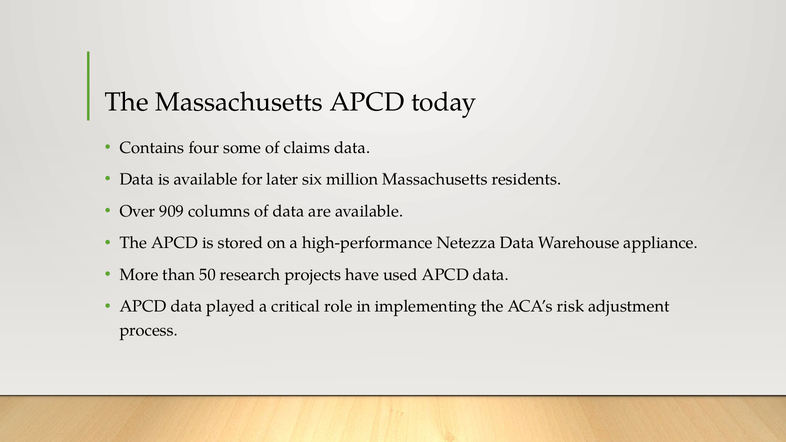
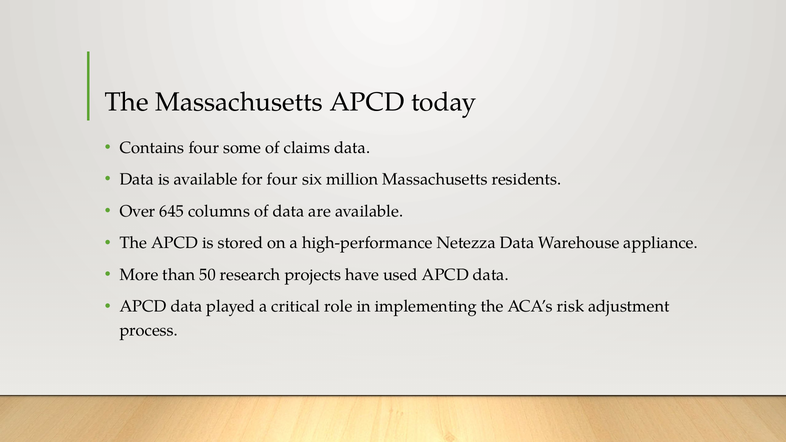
for later: later -> four
909: 909 -> 645
